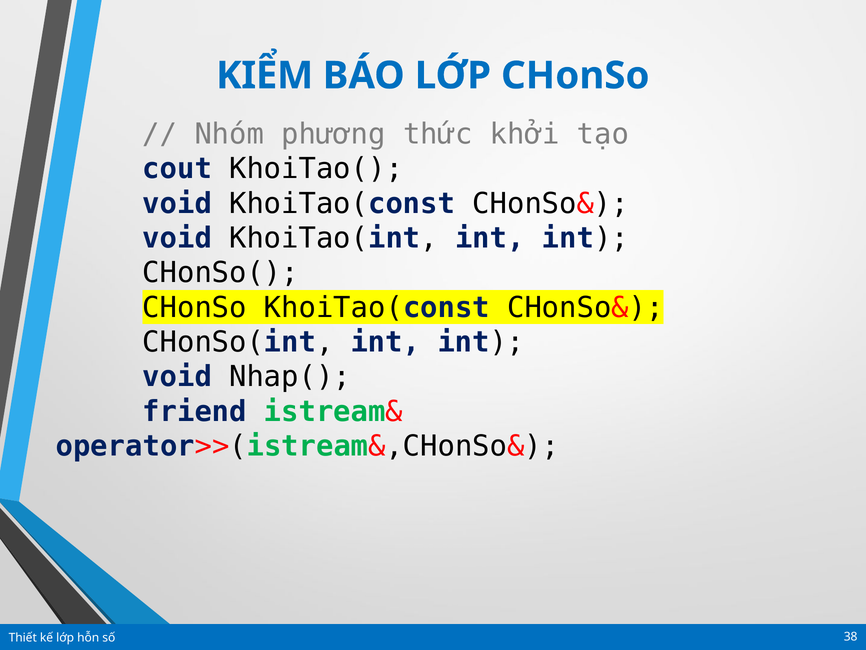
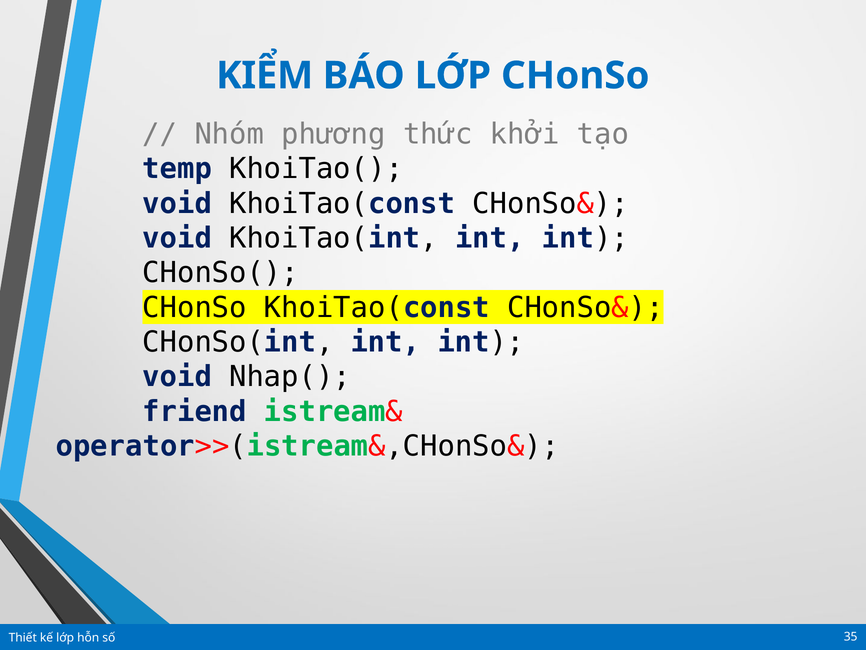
cout: cout -> temp
38: 38 -> 35
